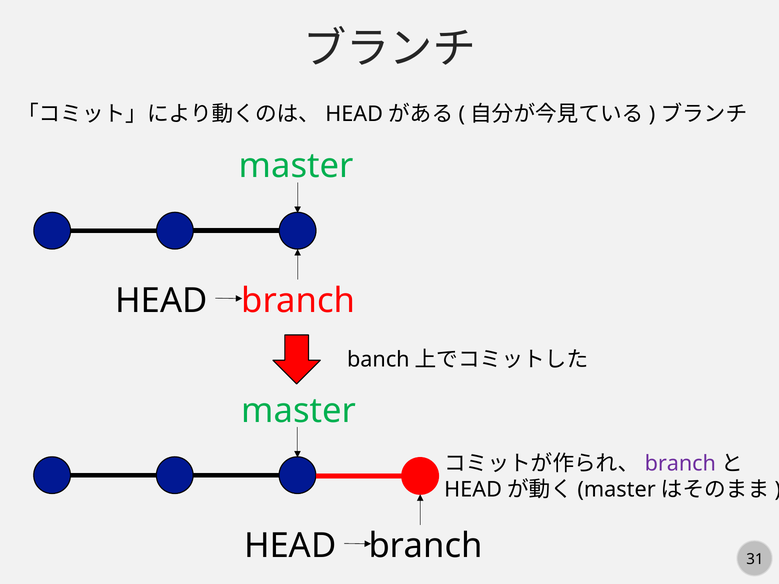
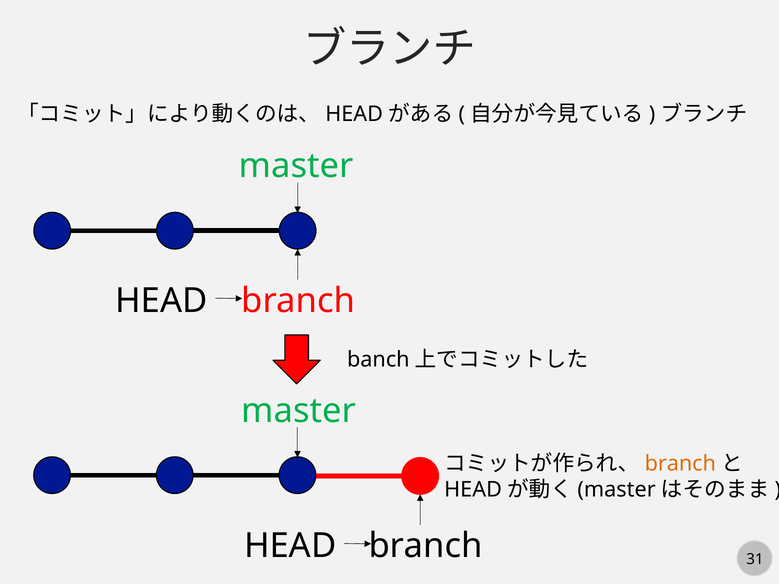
branch at (680, 464) colour: purple -> orange
